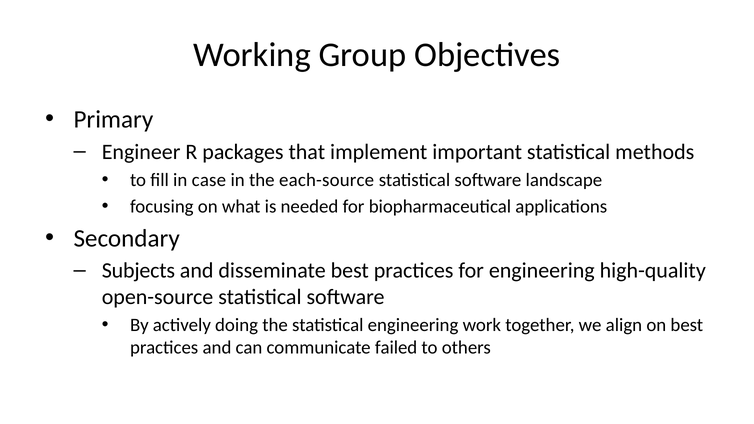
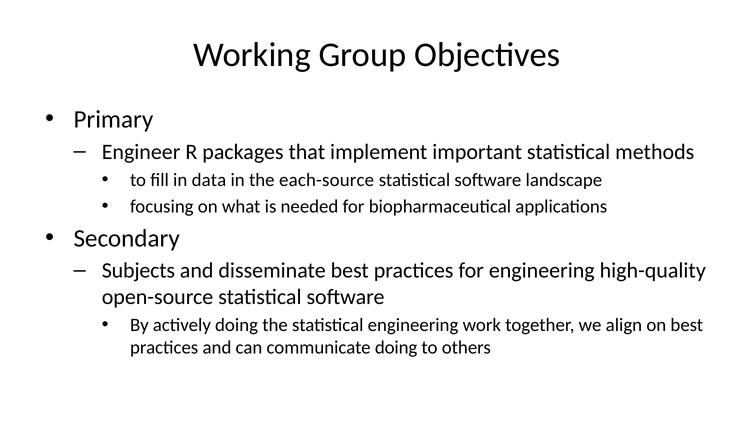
case: case -> data
communicate failed: failed -> doing
